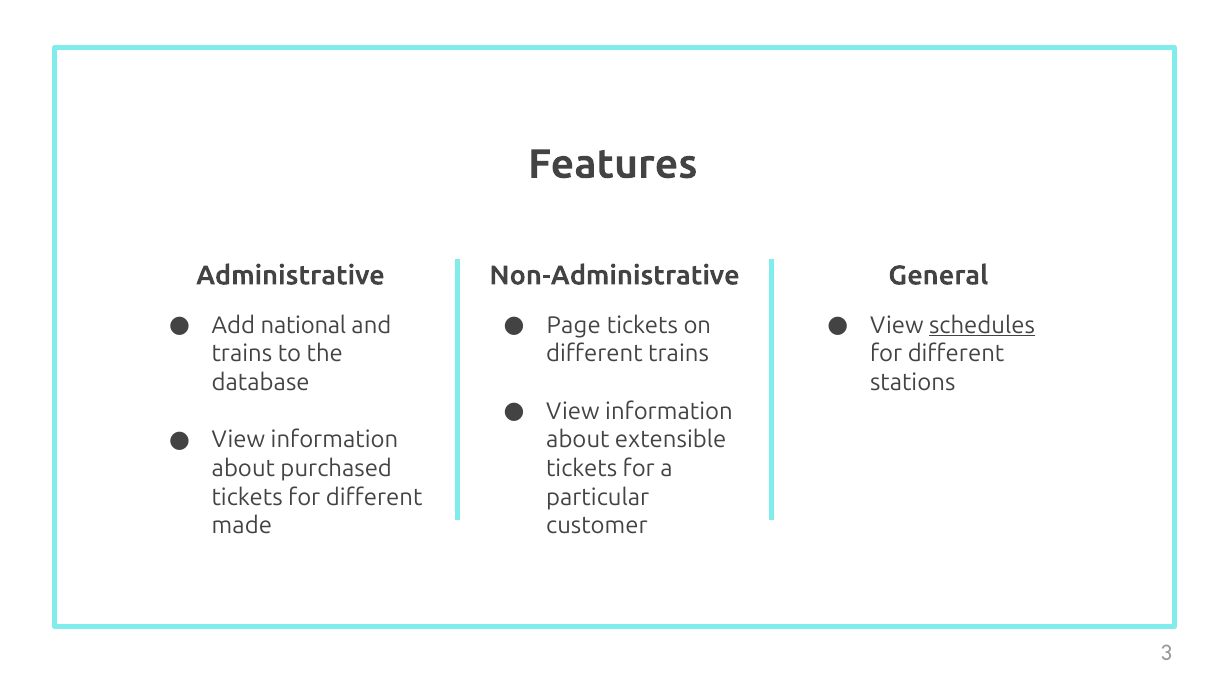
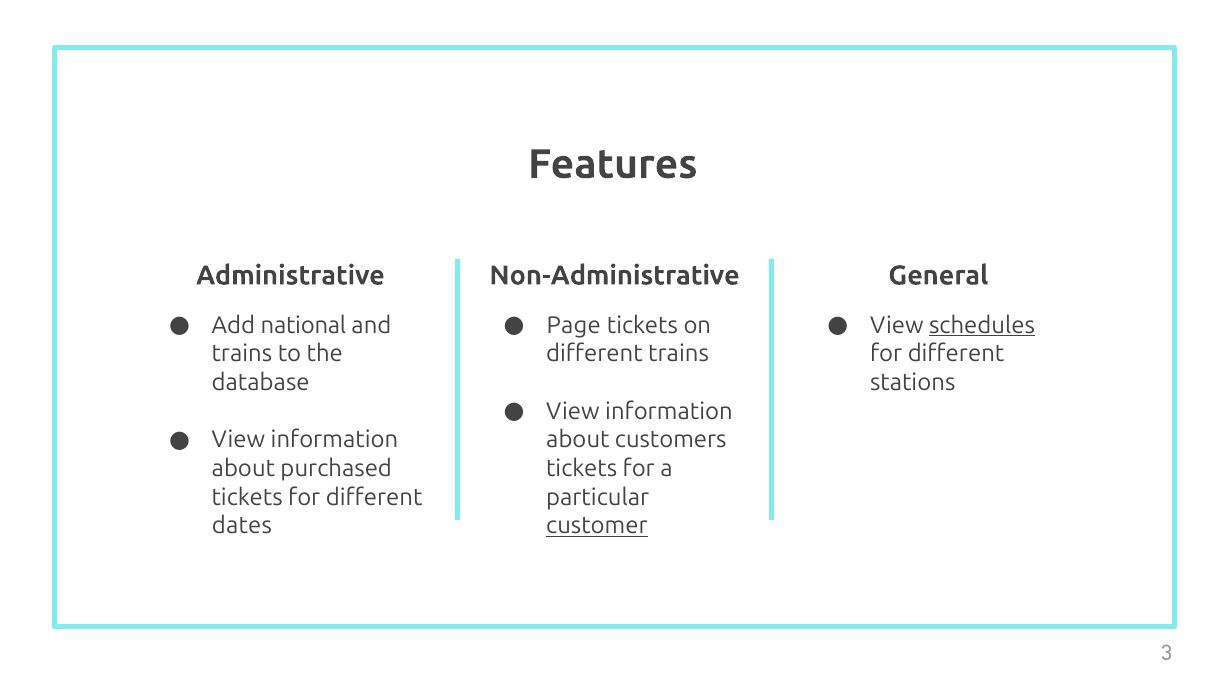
extensible: extensible -> customers
made: made -> dates
customer underline: none -> present
